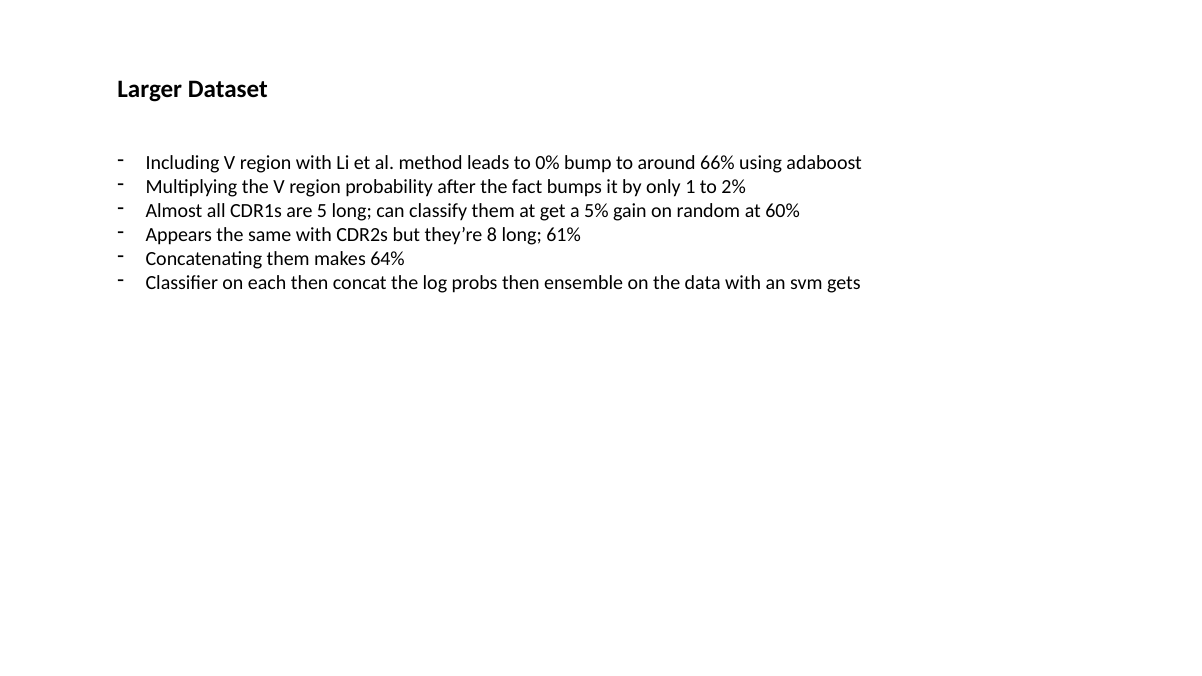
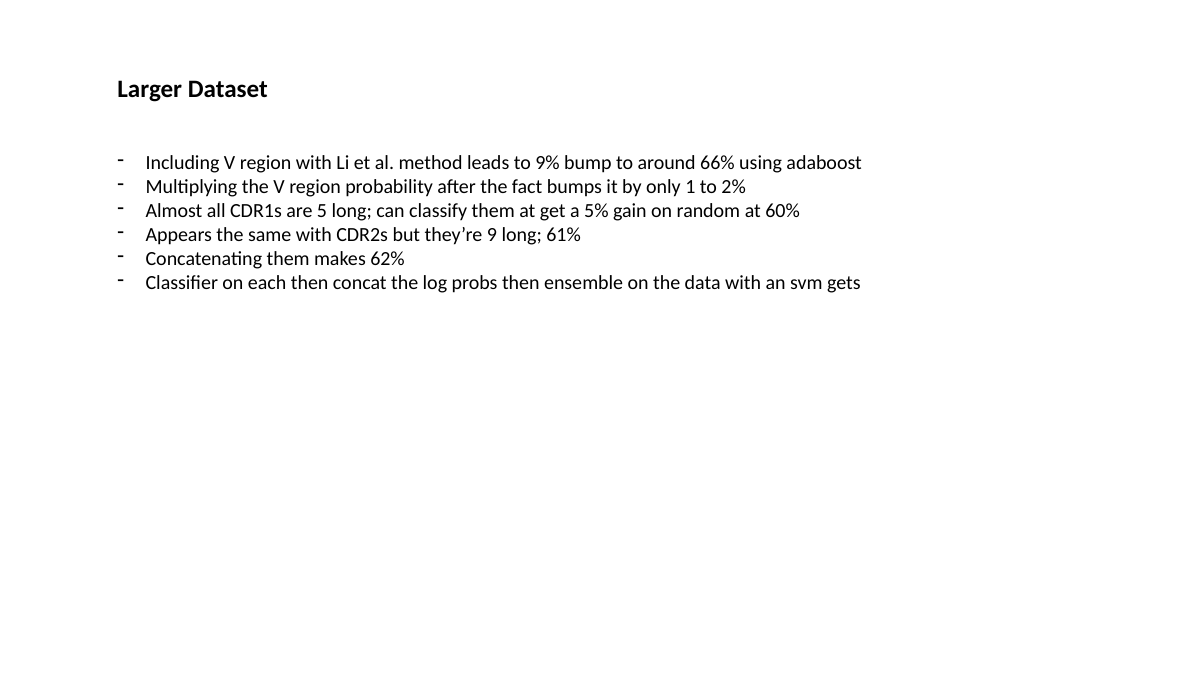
0%: 0% -> 9%
8: 8 -> 9
64%: 64% -> 62%
